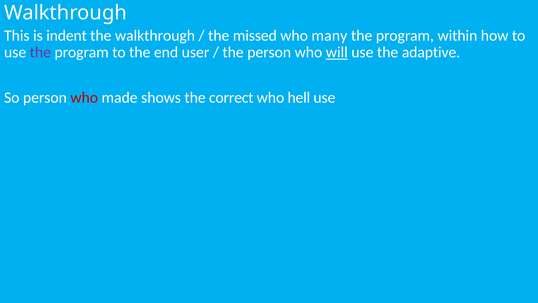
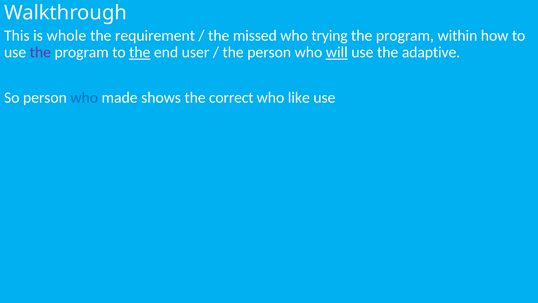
indent: indent -> whole
the walkthrough: walkthrough -> requirement
many: many -> trying
the at (140, 52) underline: none -> present
who at (84, 98) colour: red -> blue
hell: hell -> like
